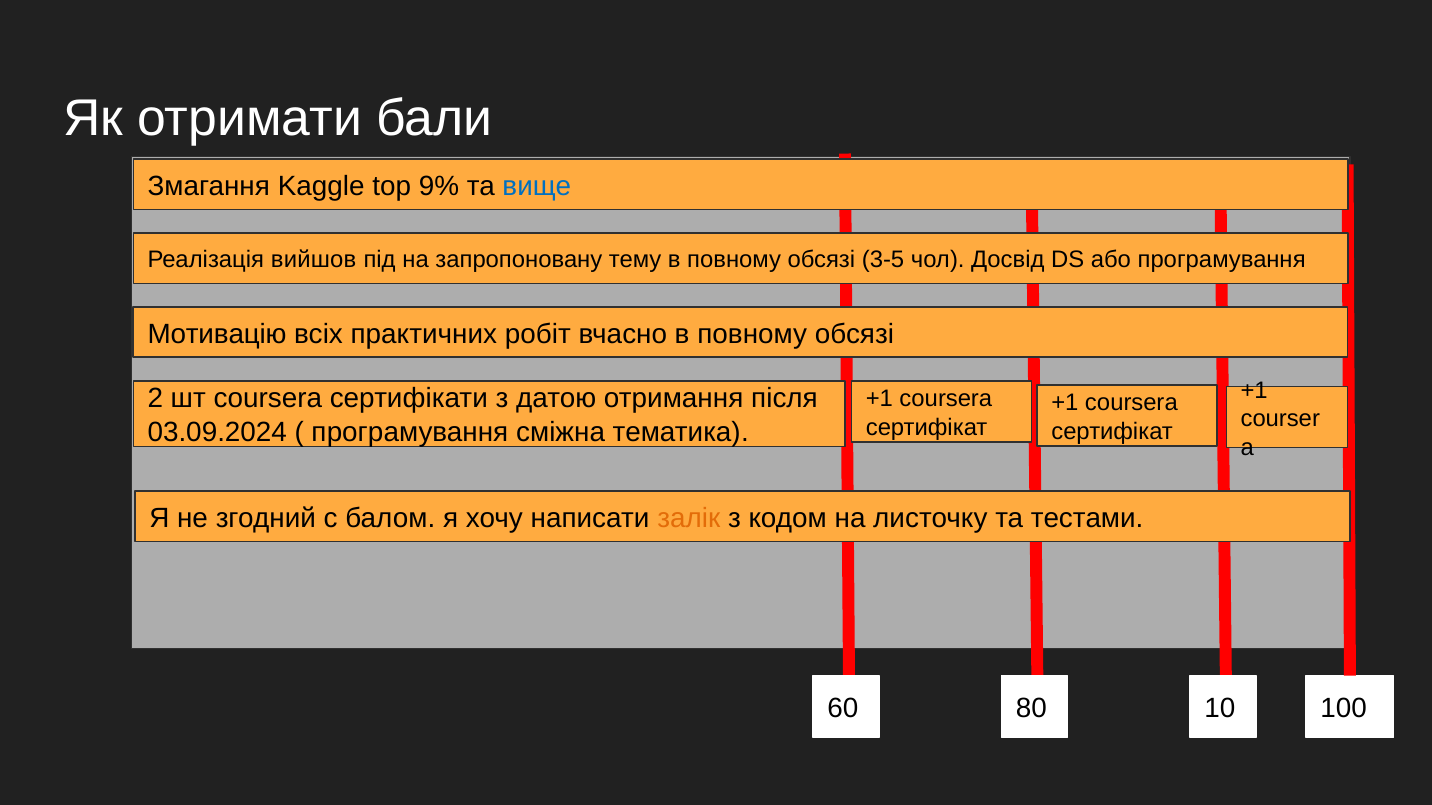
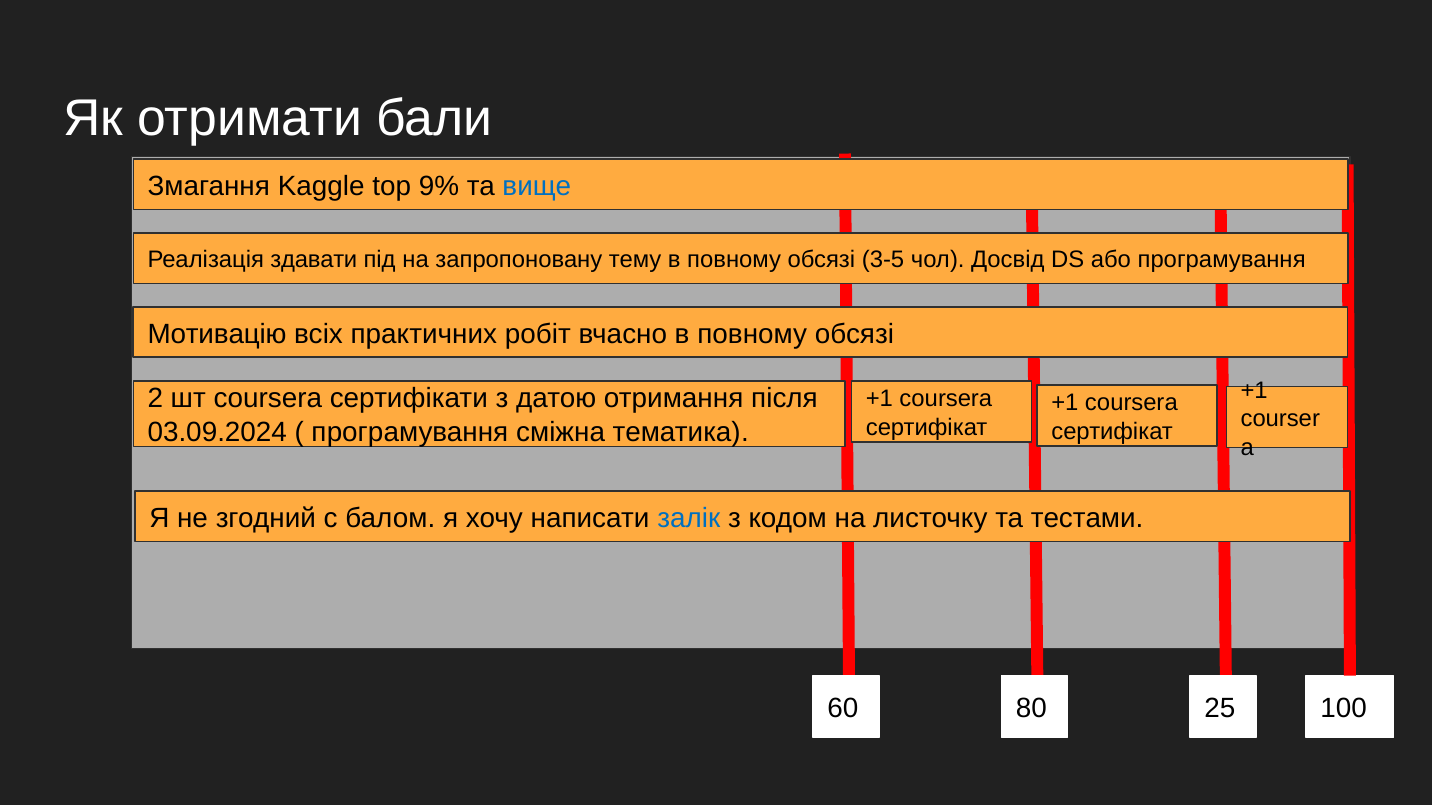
вийшов: вийшов -> здавати
залік colour: orange -> blue
10: 10 -> 25
